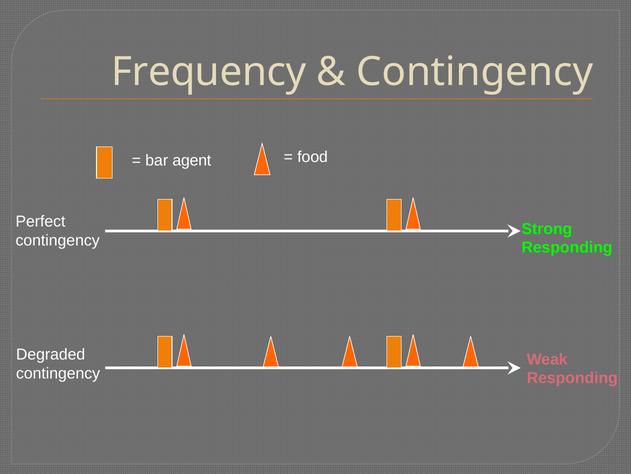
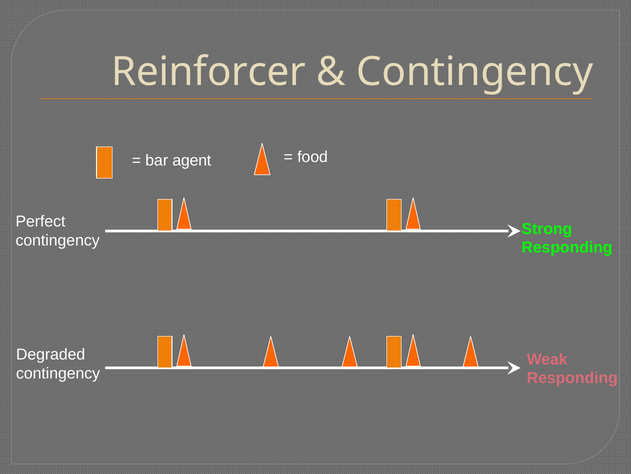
Frequency: Frequency -> Reinforcer
